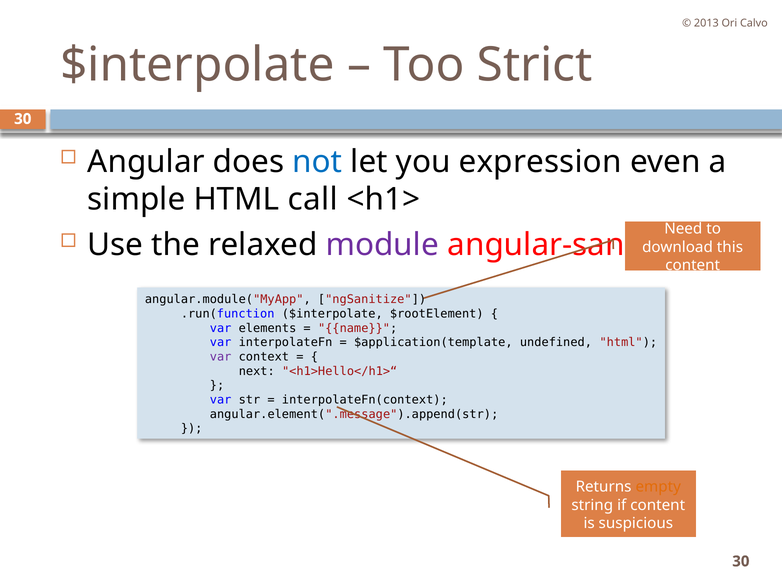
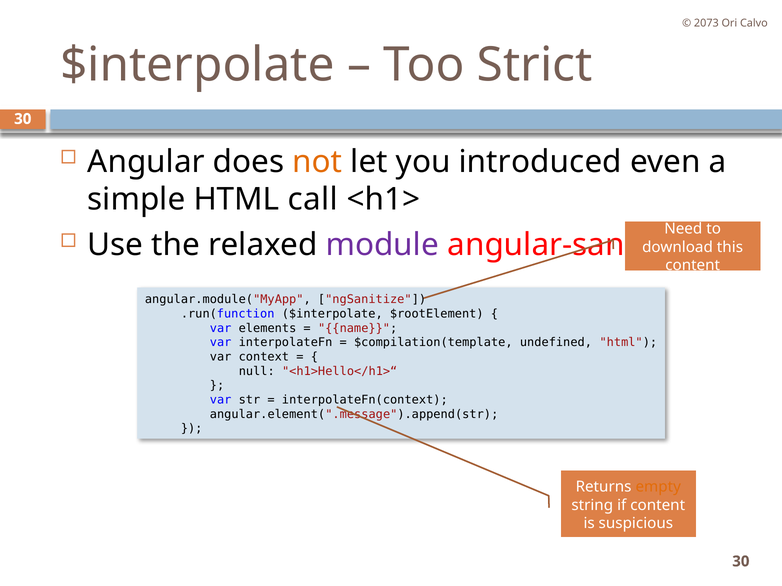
2013: 2013 -> 2073
not colour: blue -> orange
expression: expression -> introduced
$application(template: $application(template -> $compilation(template
var at (221, 357) colour: purple -> black
next: next -> null
